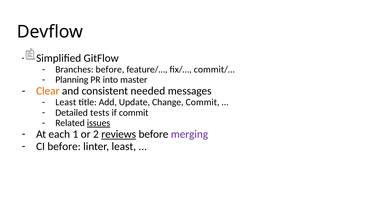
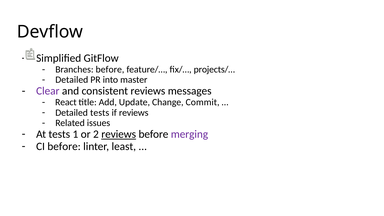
commit/…: commit/… -> projects/…
Planning at (72, 80): Planning -> Detailed
Clear colour: orange -> purple
consistent needed: needed -> reviews
Least at (66, 102): Least -> React
if commit: commit -> reviews
issues underline: present -> none
At each: each -> tests
